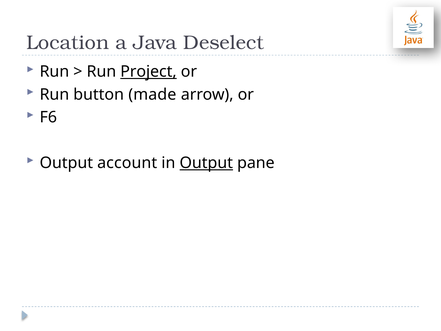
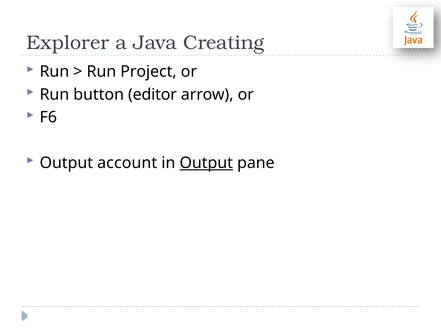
Location: Location -> Explorer
Deselect: Deselect -> Creating
Project underline: present -> none
made: made -> editor
